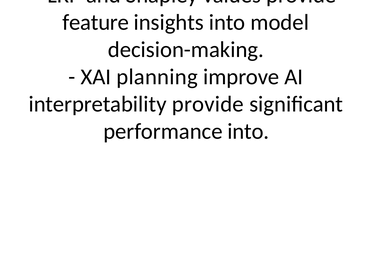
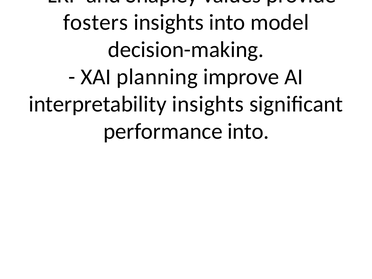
feature: feature -> fosters
interpretability provide: provide -> insights
